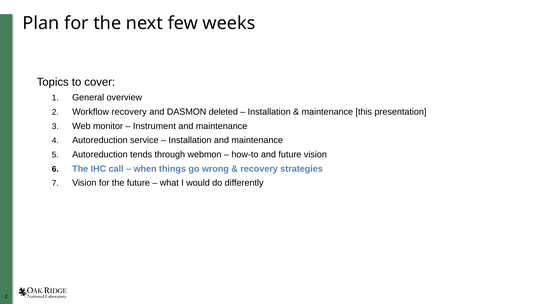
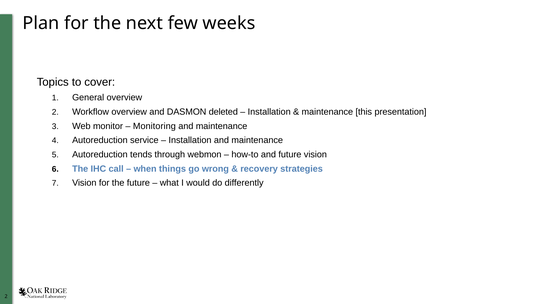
Workflow recovery: recovery -> overview
Instrument: Instrument -> Monitoring
